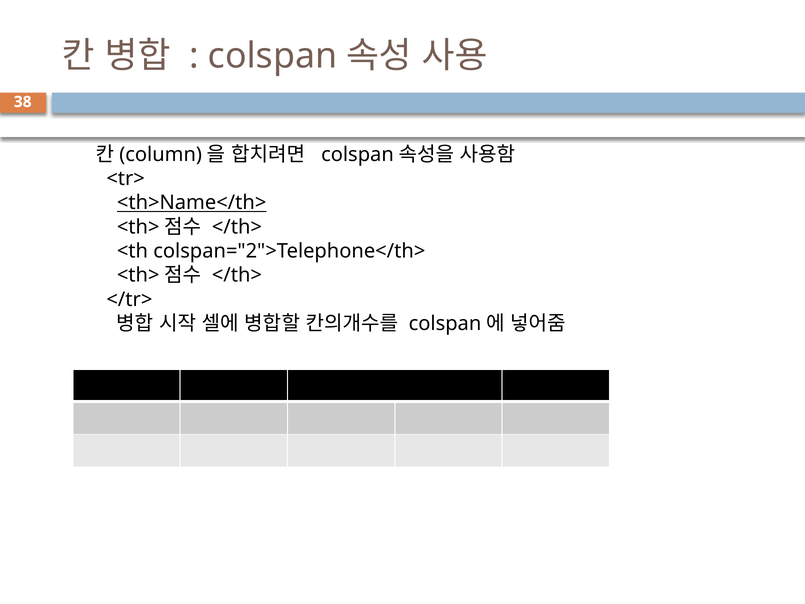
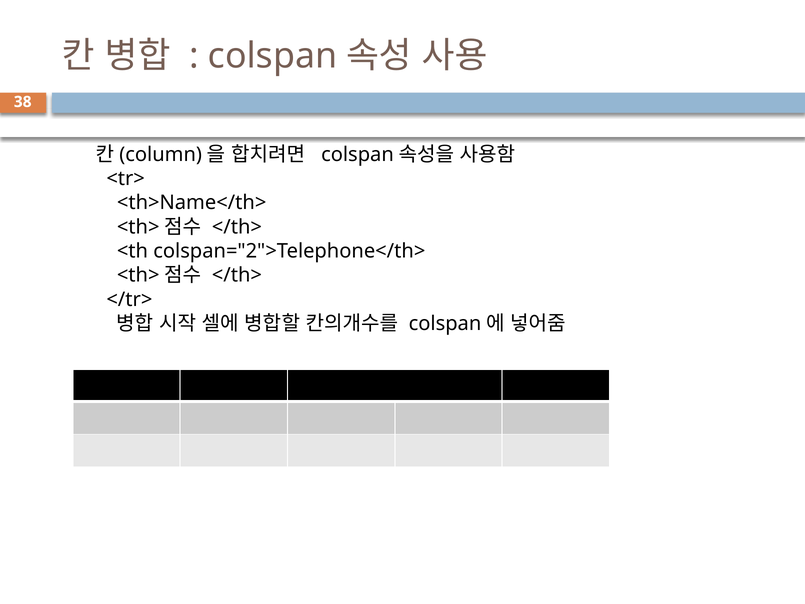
<th>Name</th> underline: present -> none
